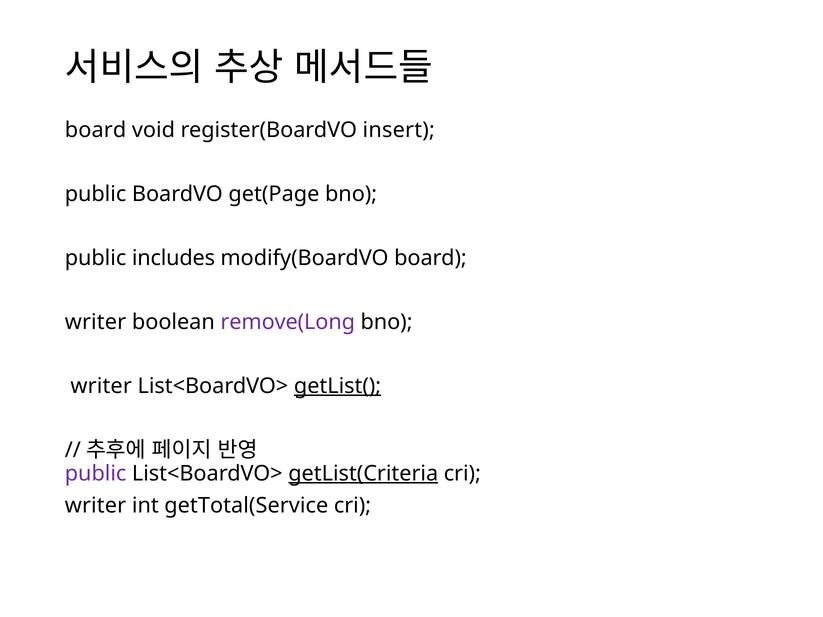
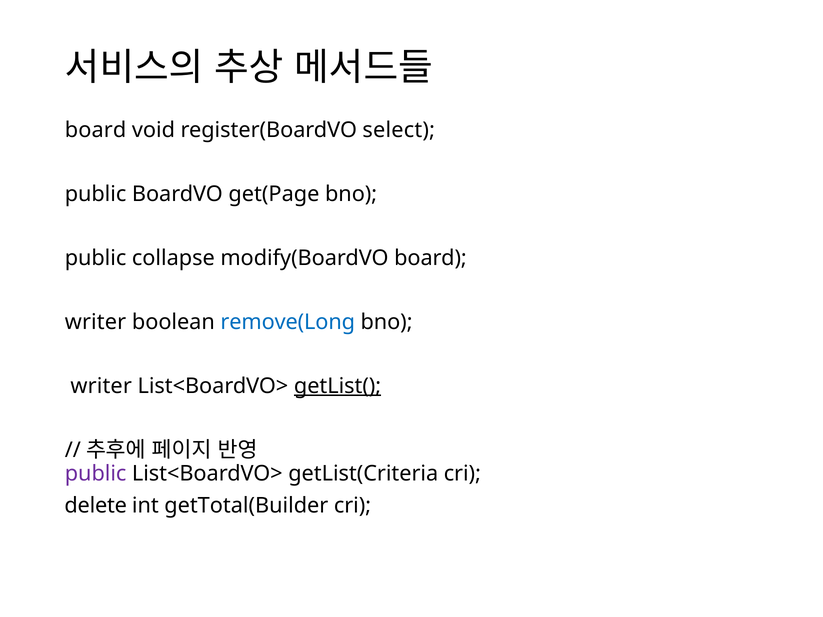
insert: insert -> select
includes: includes -> collapse
remove(Long colour: purple -> blue
getList(Criteria underline: present -> none
writer at (96, 506): writer -> delete
getTotal(Service: getTotal(Service -> getTotal(Builder
